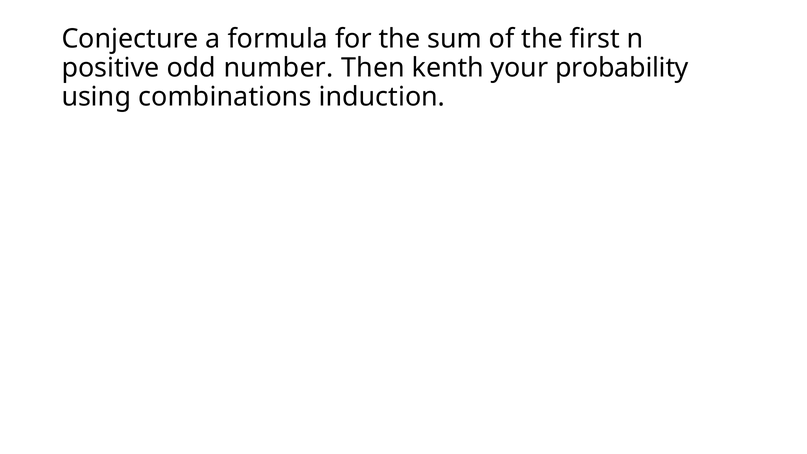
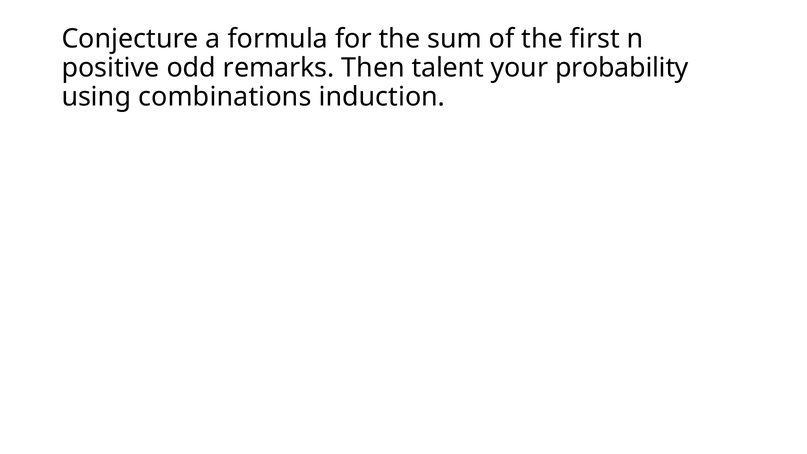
number: number -> remarks
kenth: kenth -> talent
